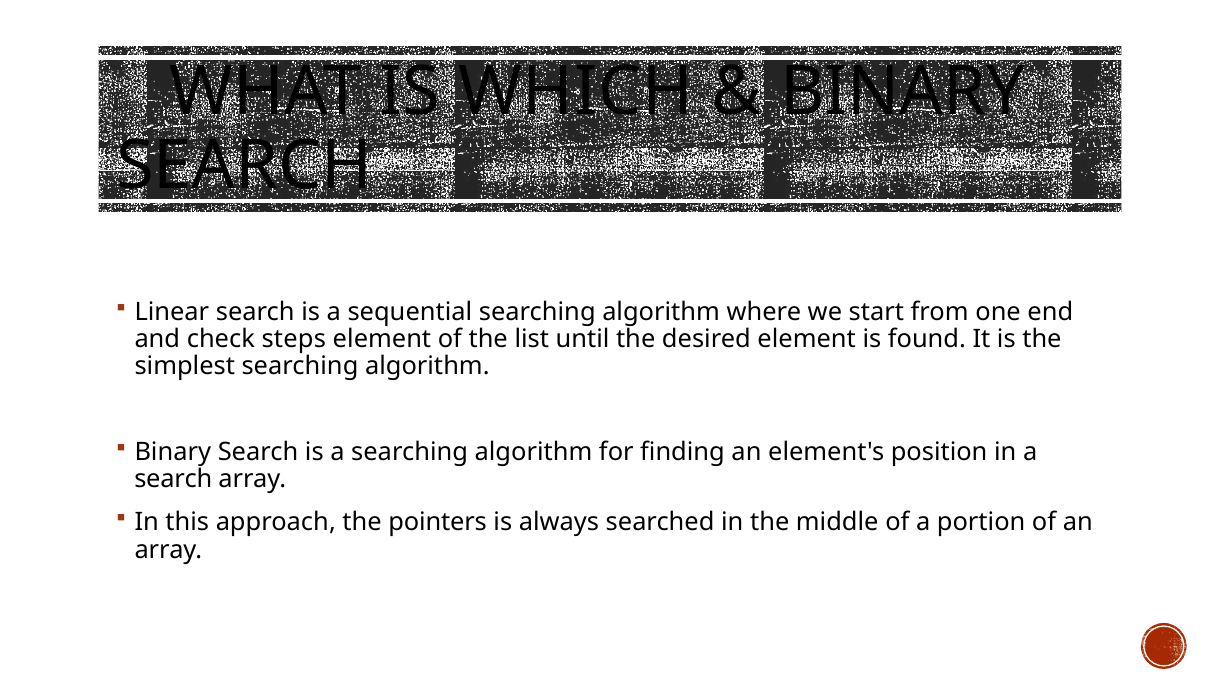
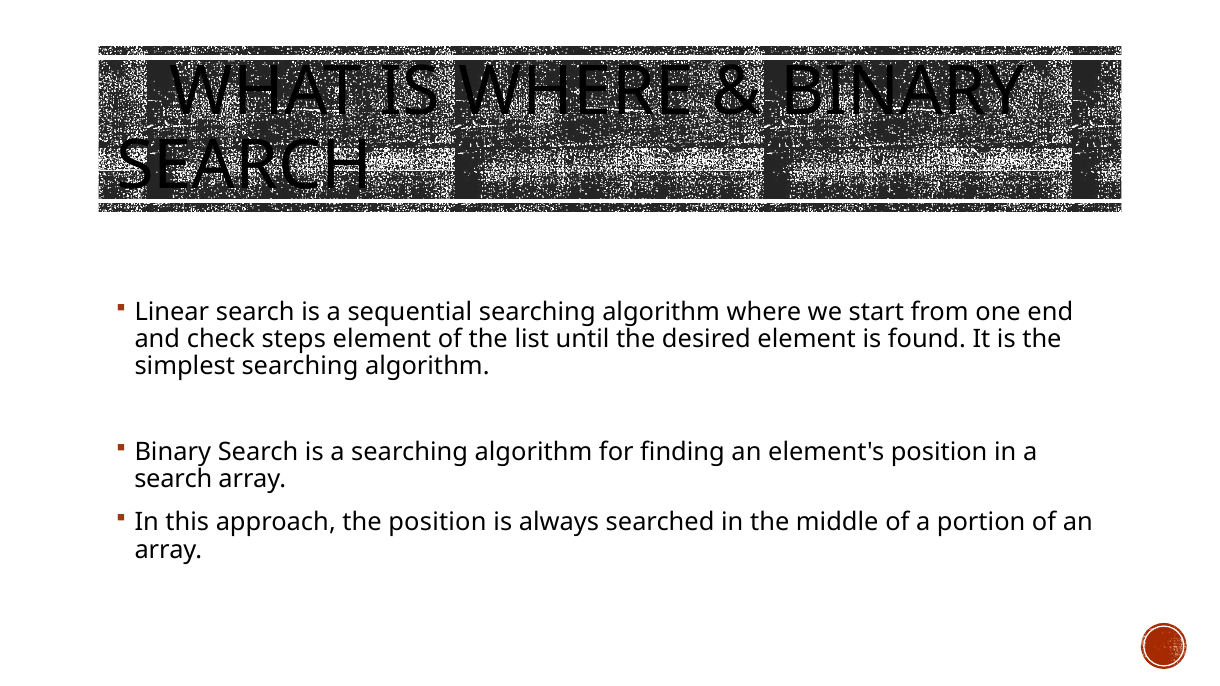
IS WHICH: WHICH -> WHERE
the pointers: pointers -> position
